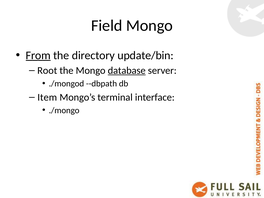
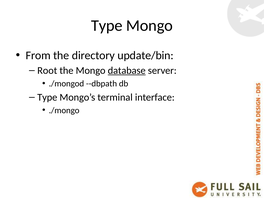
Field at (107, 26): Field -> Type
From underline: present -> none
Item at (47, 97): Item -> Type
